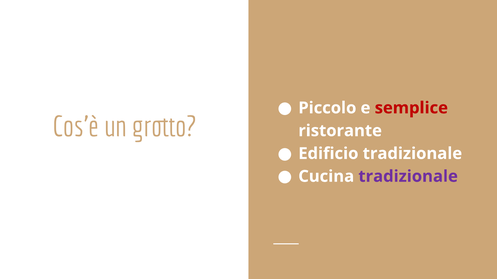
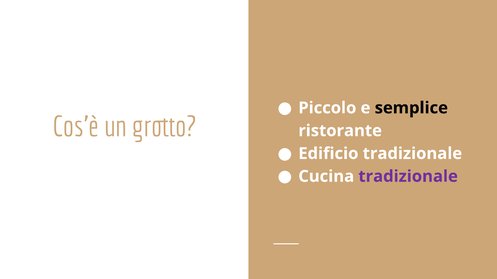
semplice colour: red -> black
